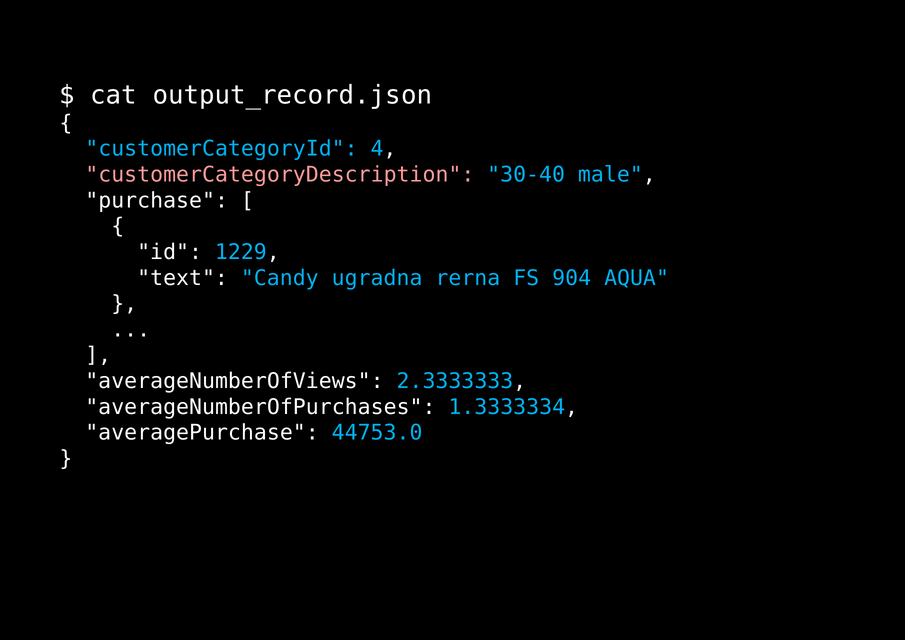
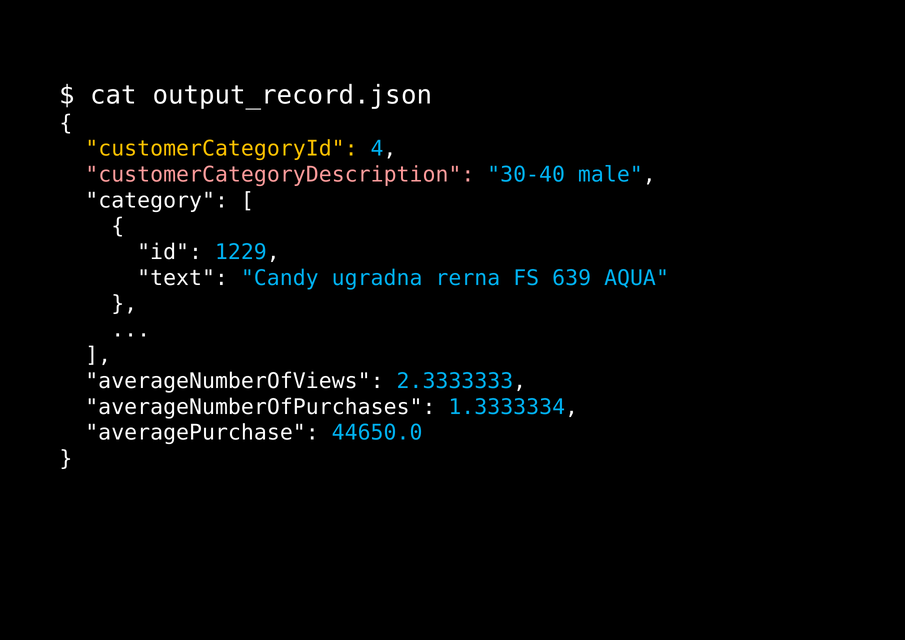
customerCategoryId colour: light blue -> yellow
purchase: purchase -> category
904: 904 -> 639
44753.0: 44753.0 -> 44650.0
